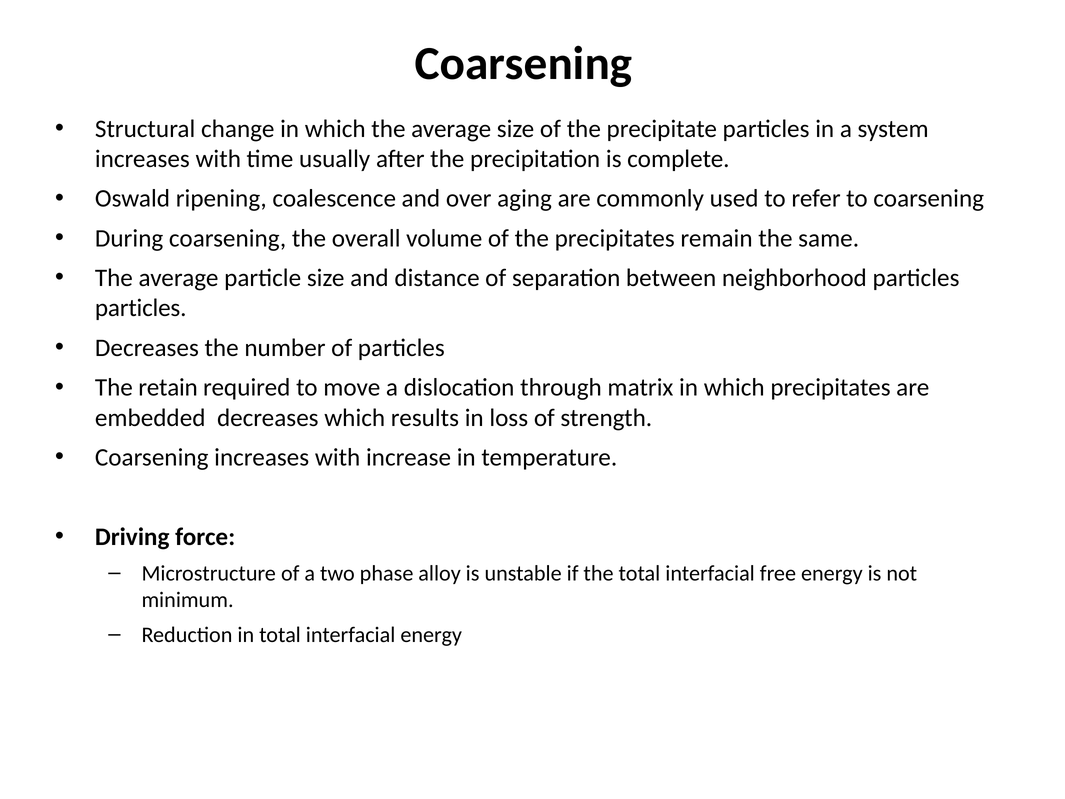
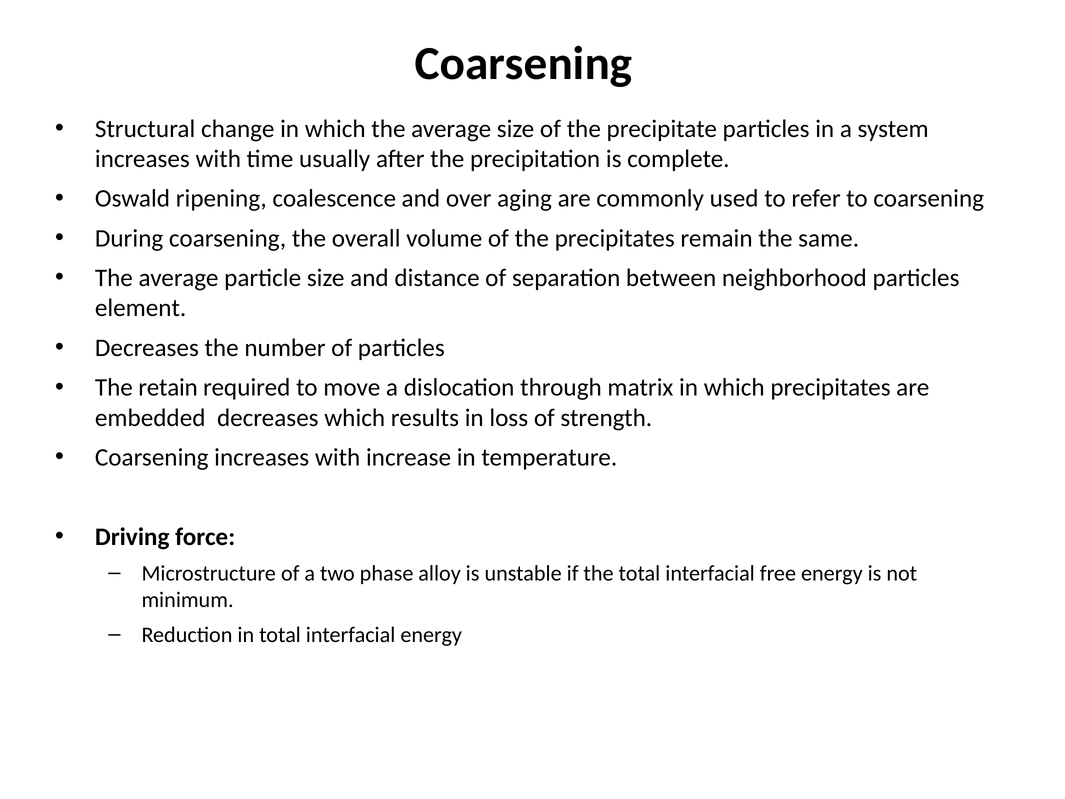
particles at (141, 308): particles -> element
